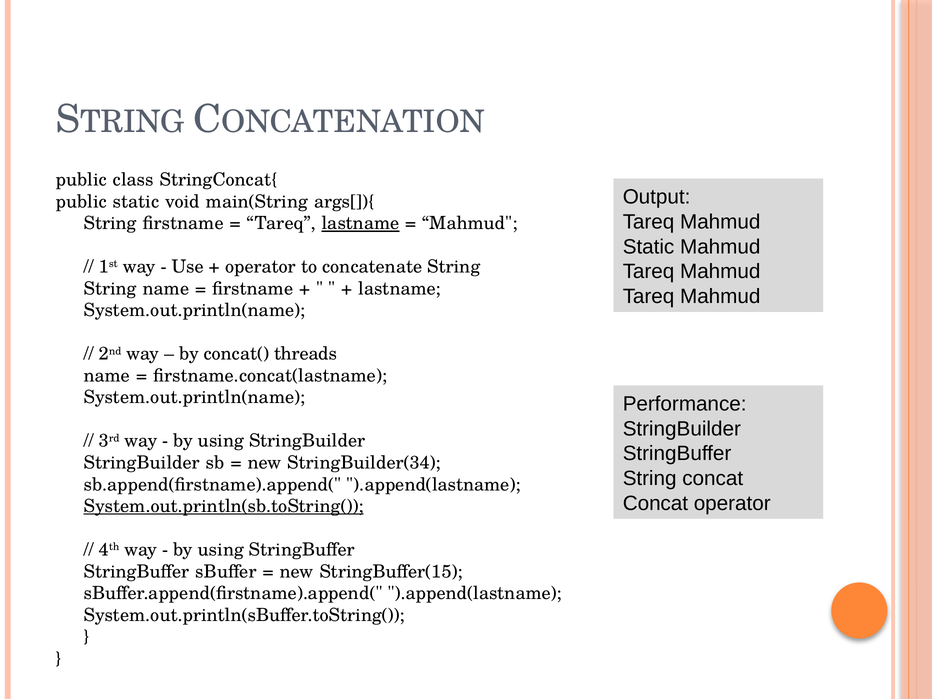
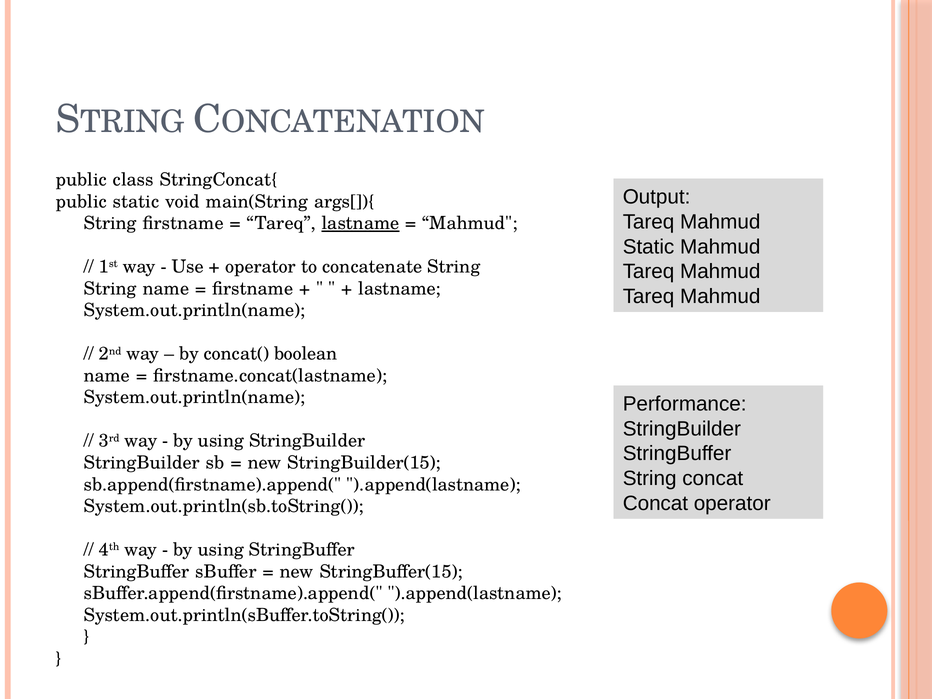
threads: threads -> boolean
StringBuilder(34: StringBuilder(34 -> StringBuilder(15
System.out.println(sb.toString( underline: present -> none
